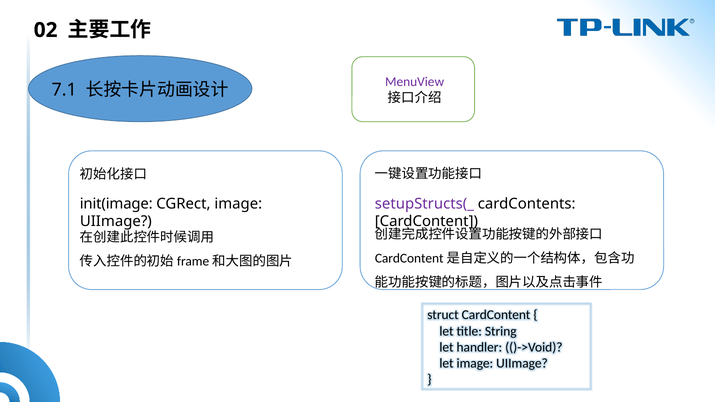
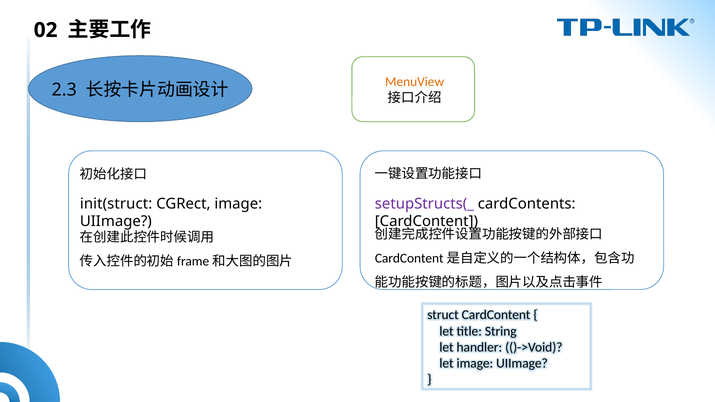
7.1: 7.1 -> 2.3
MenuView colour: purple -> orange
init(image: init(image -> init(struct
